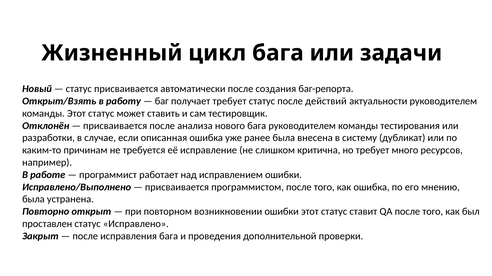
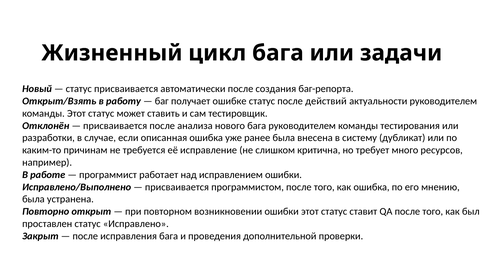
получает требует: требует -> ошибке
